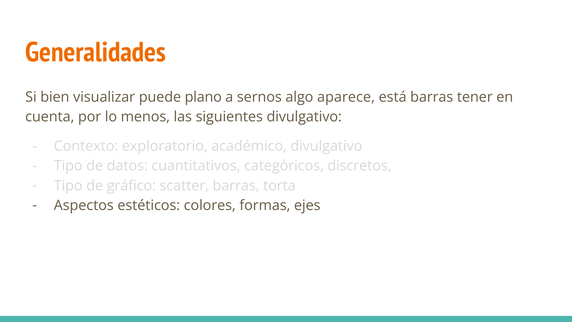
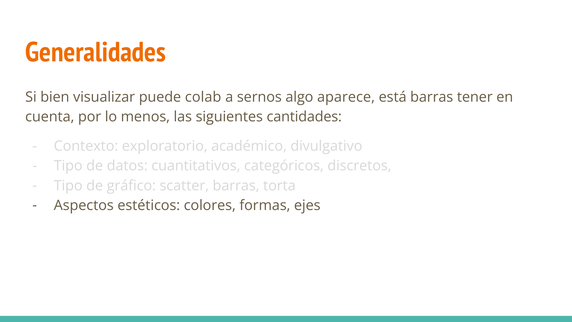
plano: plano -> colab
siguientes divulgativo: divulgativo -> cantidades
